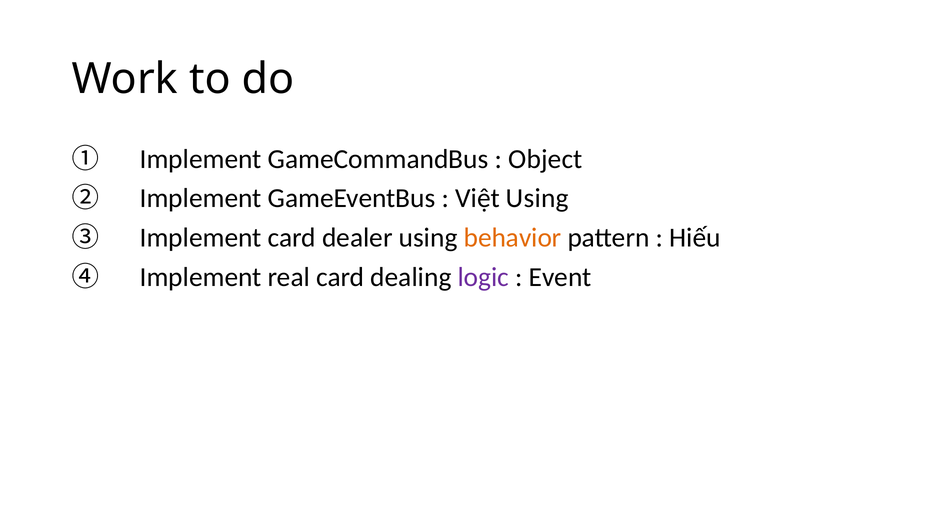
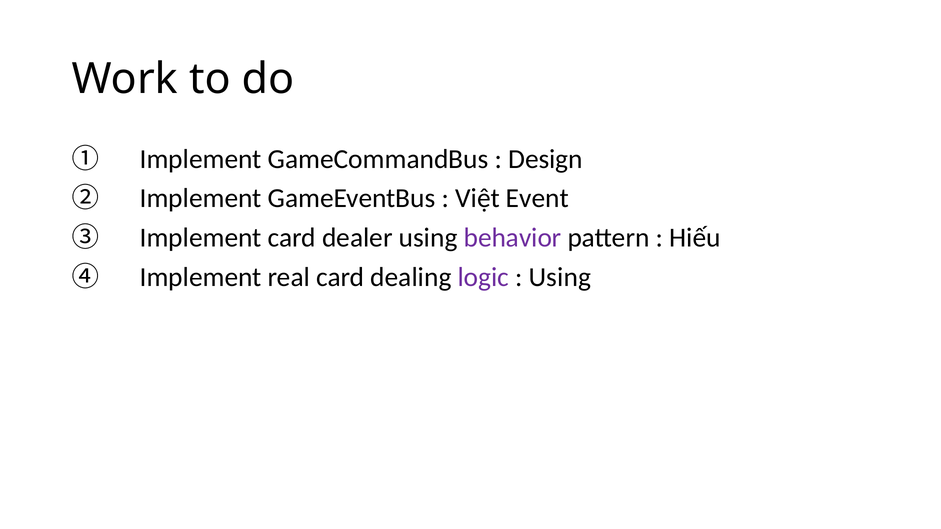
Object: Object -> Design
Việt Using: Using -> Event
behavior colour: orange -> purple
Event at (560, 277): Event -> Using
